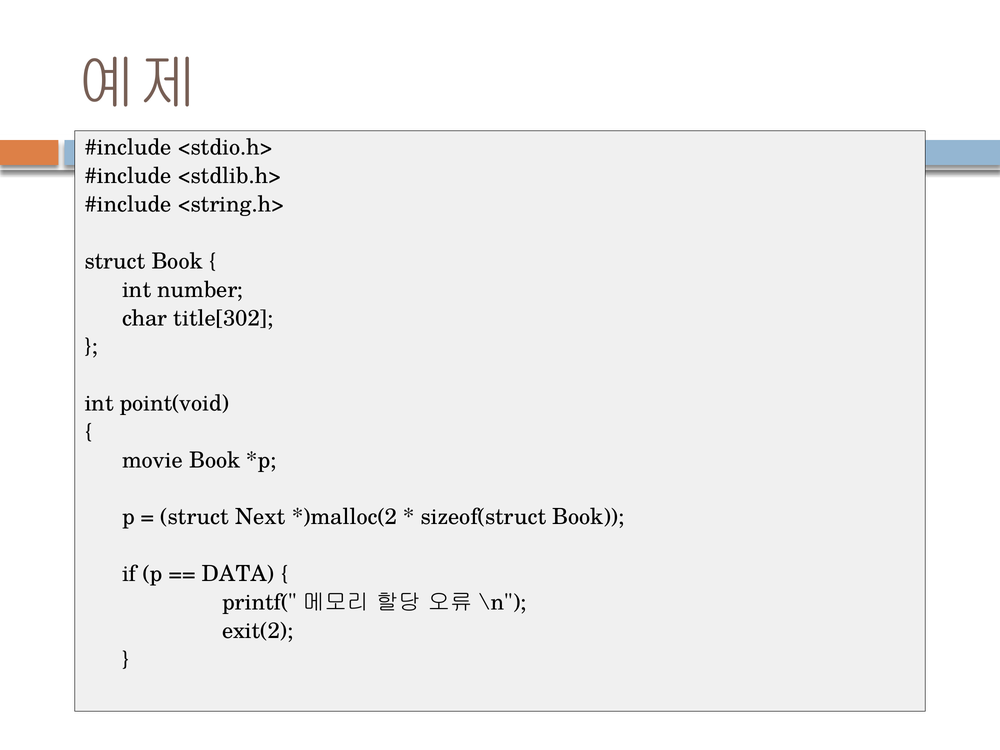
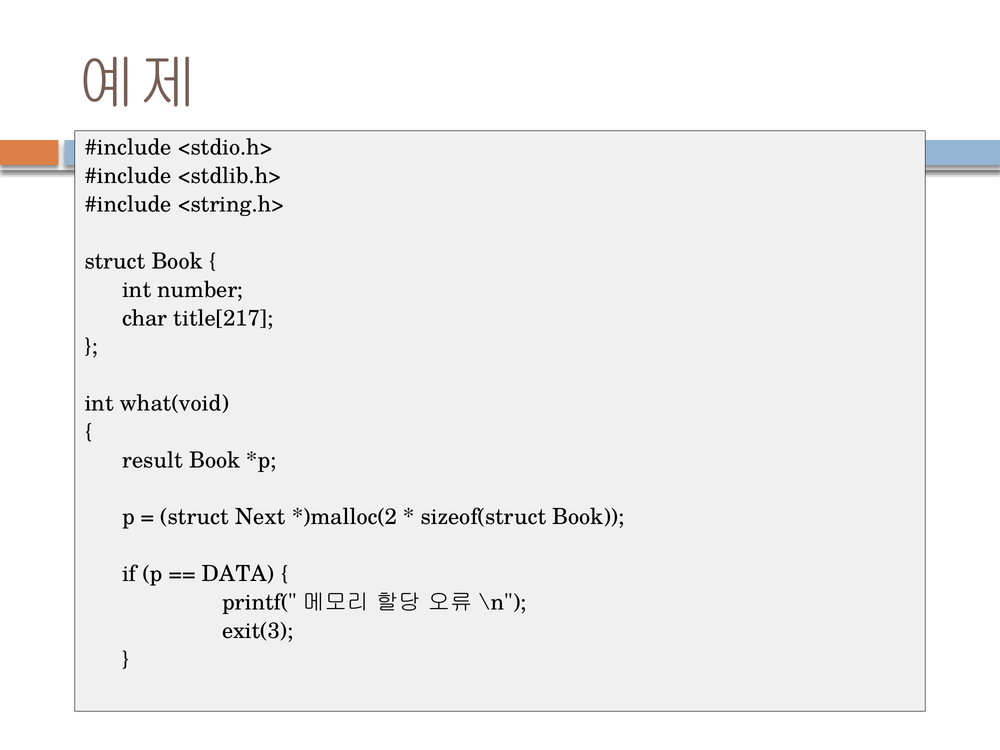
title[302: title[302 -> title[217
point(void: point(void -> what(void
movie: movie -> result
exit(2: exit(2 -> exit(3
